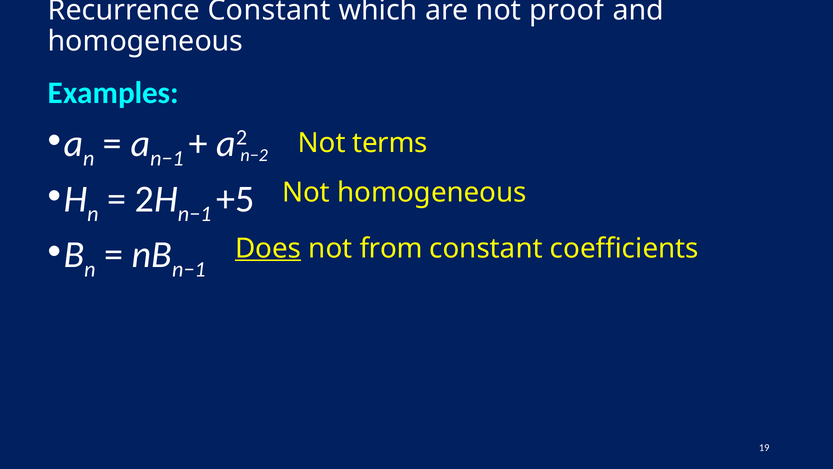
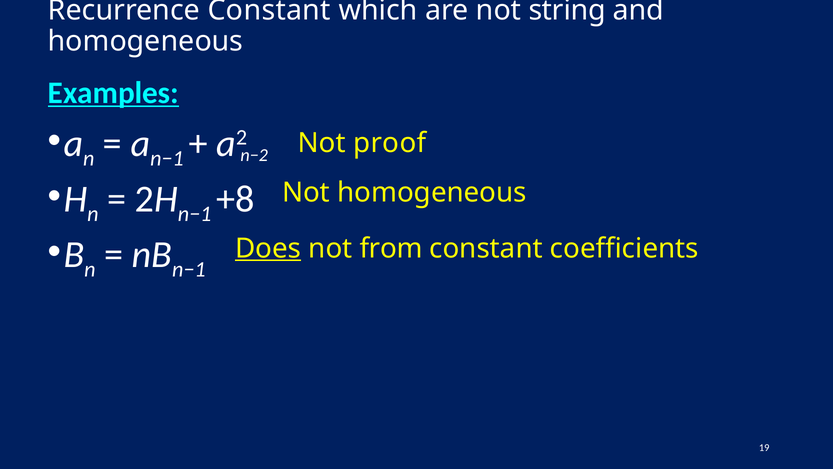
proof: proof -> string
Examples underline: none -> present
terms: terms -> proof
+5: +5 -> +8
